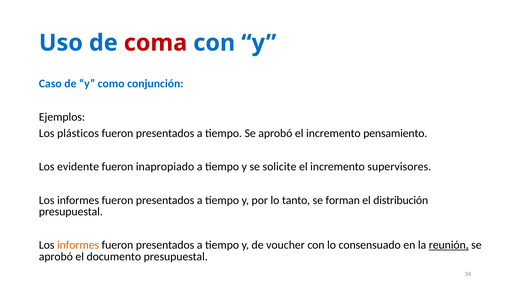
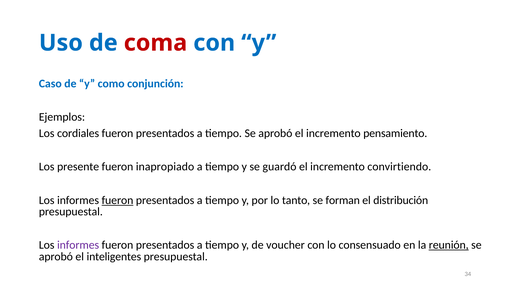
plásticos: plásticos -> cordiales
evidente: evidente -> presente
solicite: solicite -> guardó
supervisores: supervisores -> convirtiendo
fueron at (117, 200) underline: none -> present
informes at (78, 245) colour: orange -> purple
documento: documento -> inteligentes
